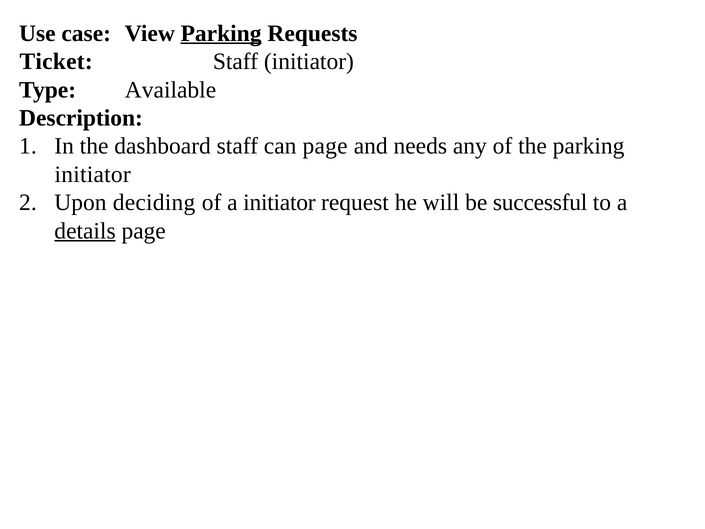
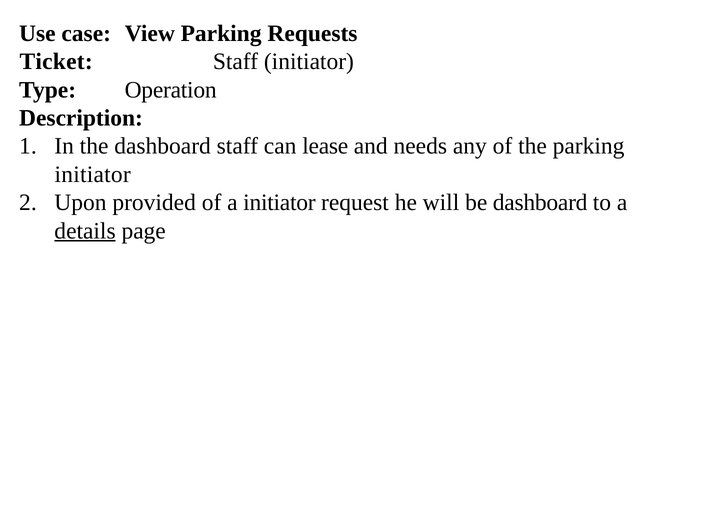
Parking at (221, 33) underline: present -> none
Available: Available -> Operation
can page: page -> lease
deciding: deciding -> provided
be successful: successful -> dashboard
